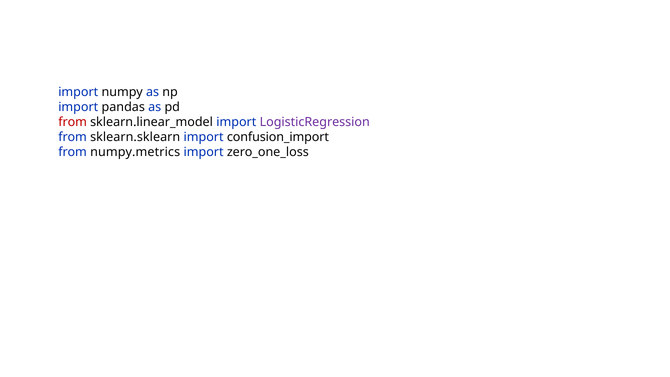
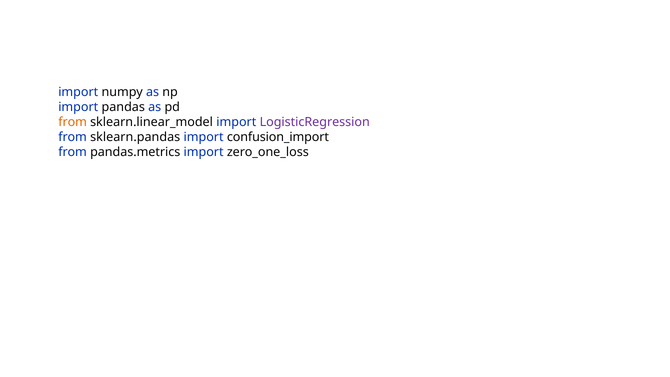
from at (73, 122) colour: red -> orange
sklearn.sklearn: sklearn.sklearn -> sklearn.pandas
numpy.metrics: numpy.metrics -> pandas.metrics
